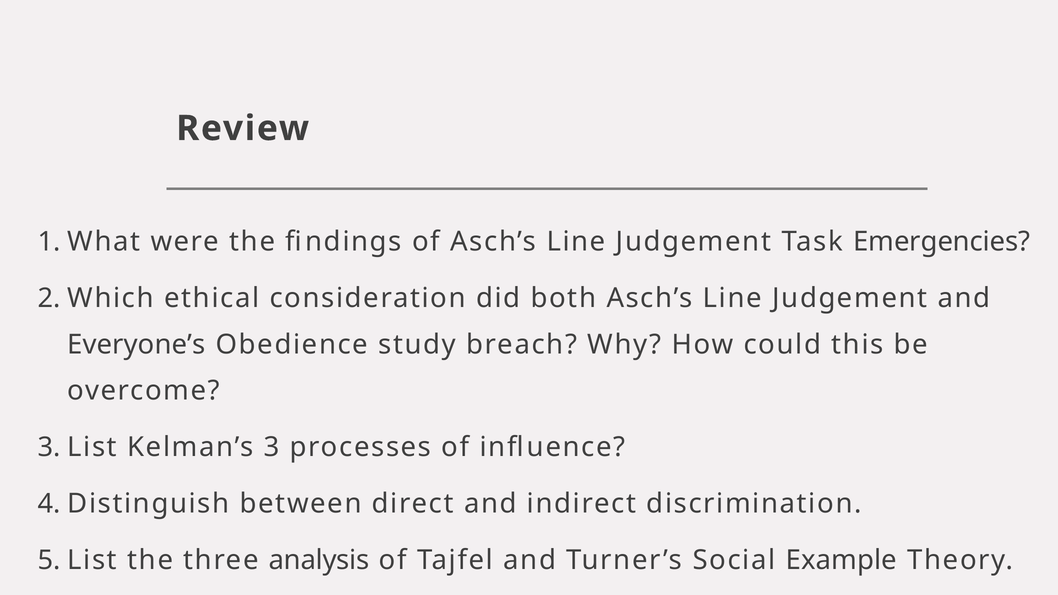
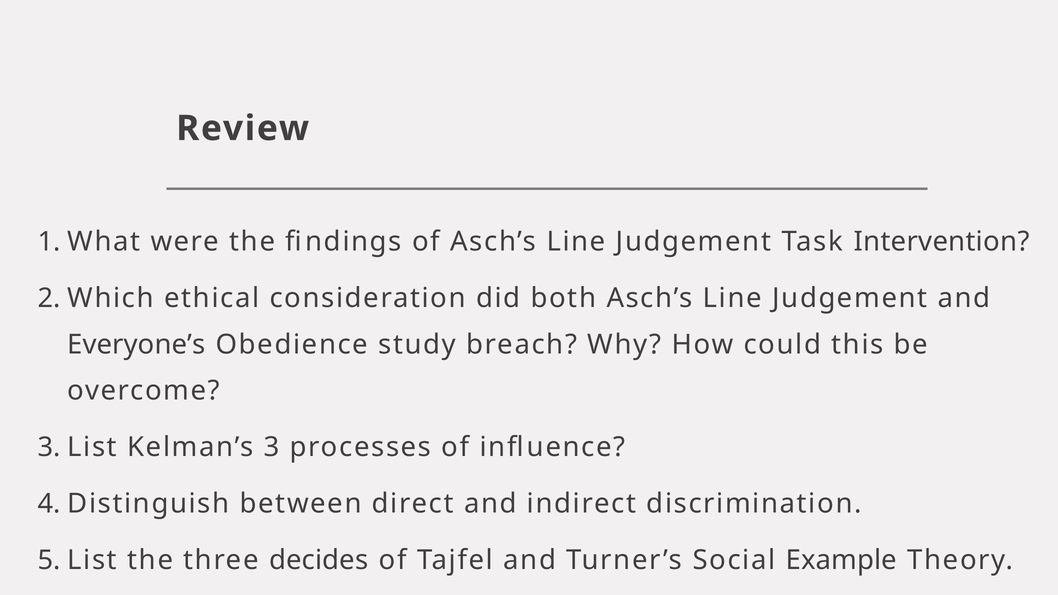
Emergencies: Emergencies -> Intervention
analysis: analysis -> decides
